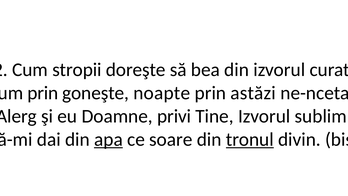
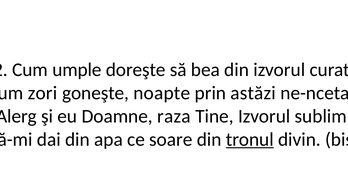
stropii: stropii -> umple
prin at (43, 93): prin -> zori
privi: privi -> raza
apa underline: present -> none
